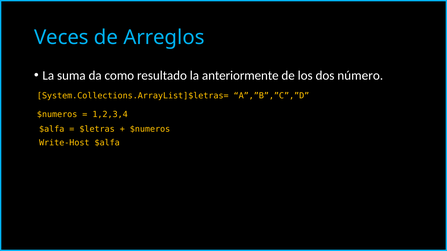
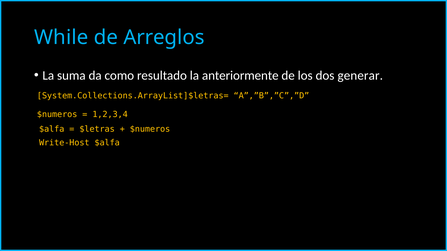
Veces: Veces -> While
número: número -> generar
